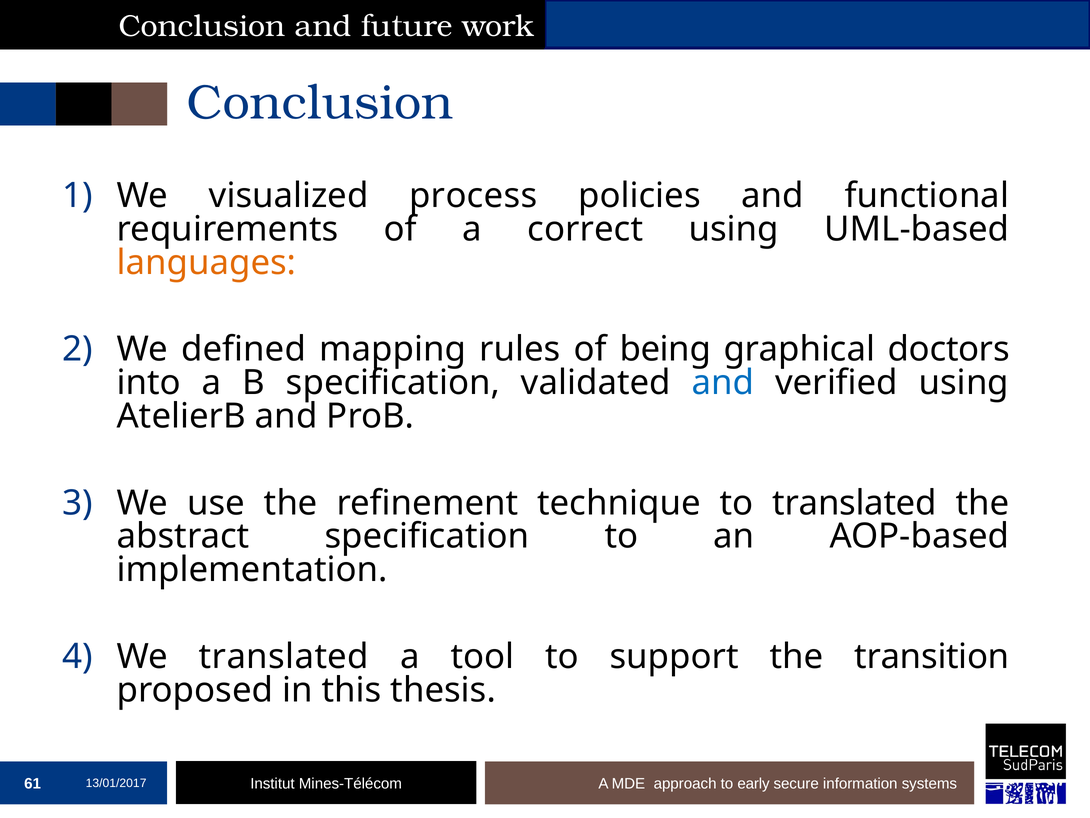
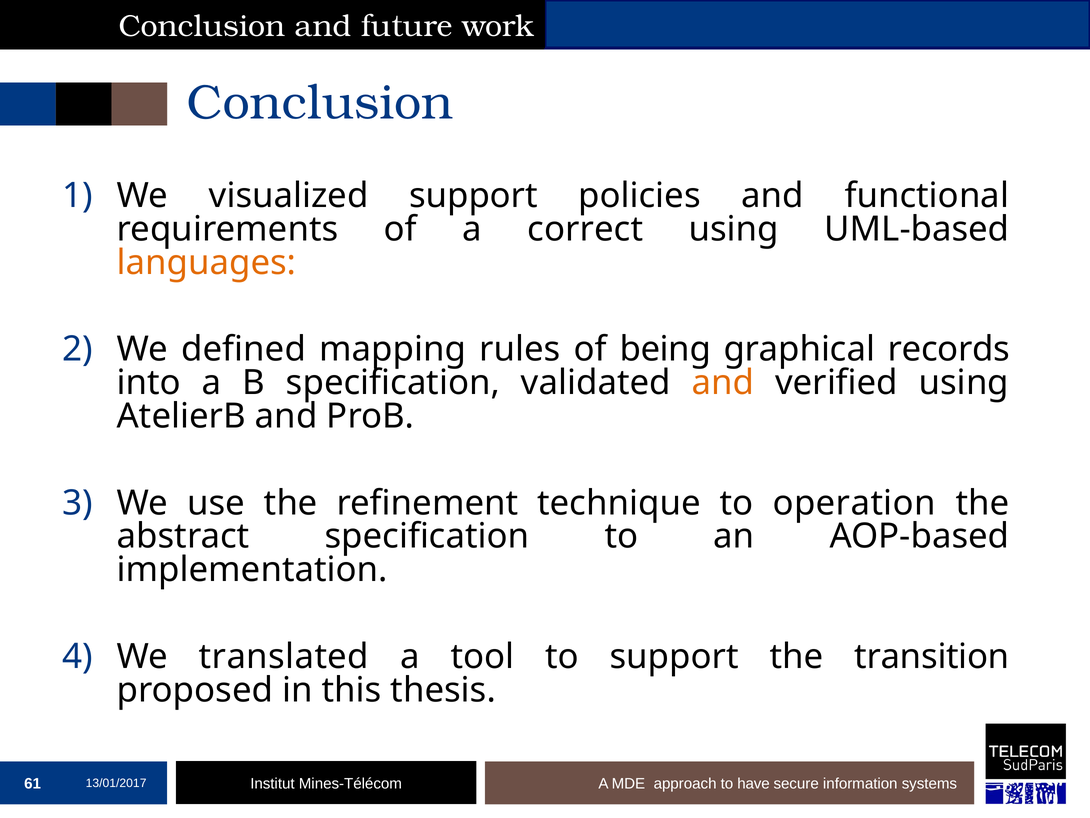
visualized process: process -> support
doctors: doctors -> records
and at (723, 383) colour: blue -> orange
to translated: translated -> operation
early: early -> have
